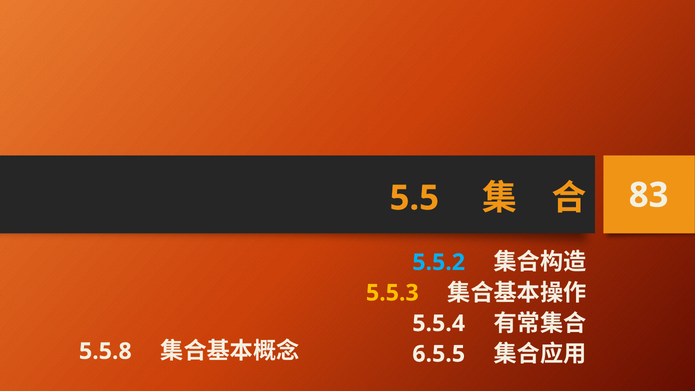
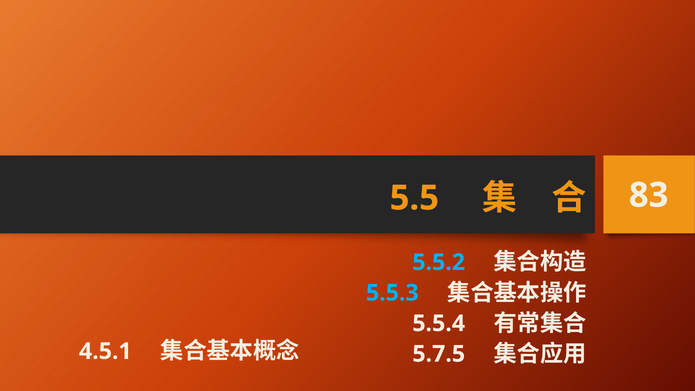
5.5.3 colour: yellow -> light blue
5.5.8: 5.5.8 -> 4.5.1
6.5.5: 6.5.5 -> 5.7.5
